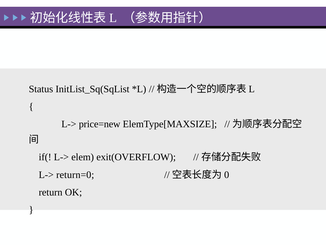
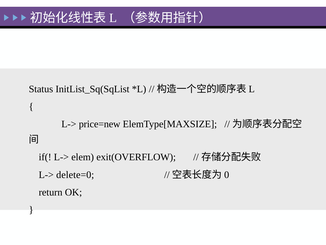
return=0: return=0 -> delete=0
